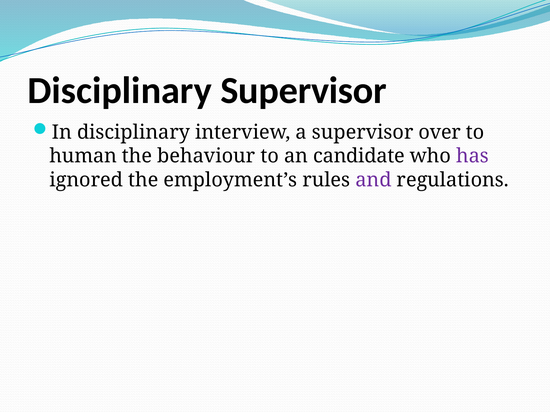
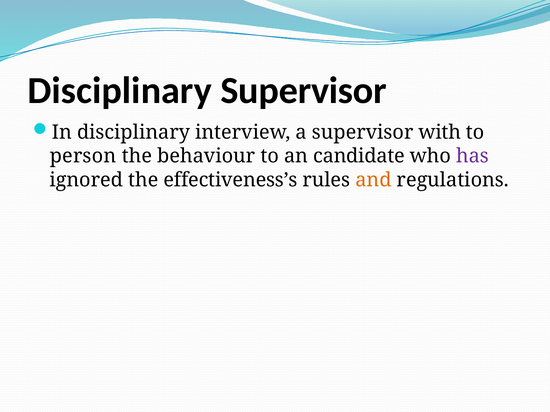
over: over -> with
human: human -> person
employment’s: employment’s -> effectiveness’s
and colour: purple -> orange
